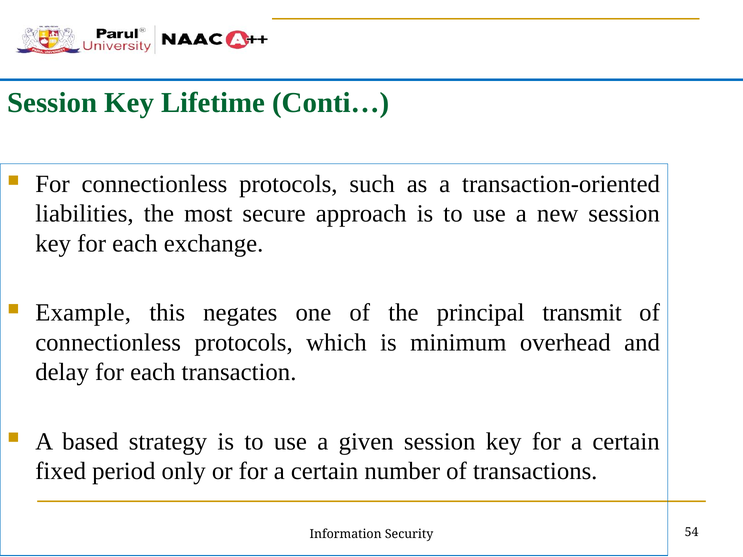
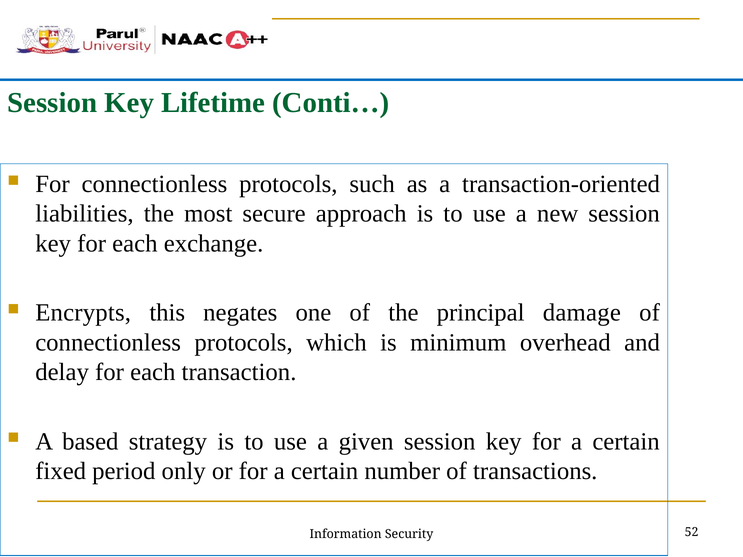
Example: Example -> Encrypts
transmit: transmit -> damage
54: 54 -> 52
